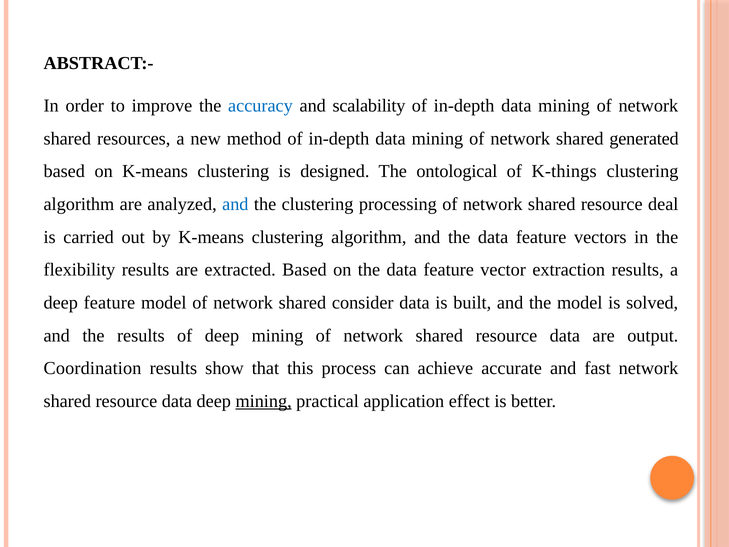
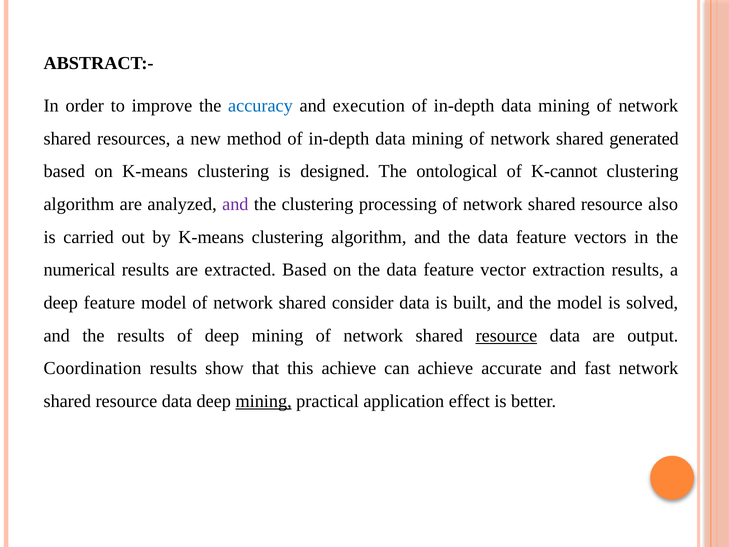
scalability: scalability -> execution
K-things: K-things -> K-cannot
and at (235, 204) colour: blue -> purple
deal: deal -> also
flexibility: flexibility -> numerical
resource at (506, 335) underline: none -> present
this process: process -> achieve
